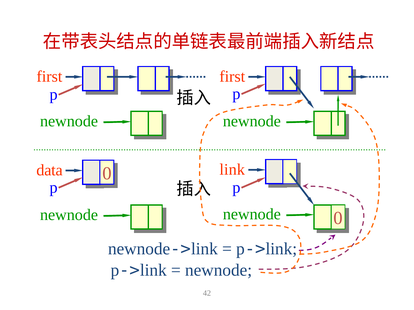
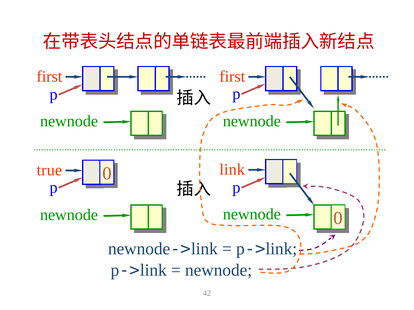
data: data -> true
